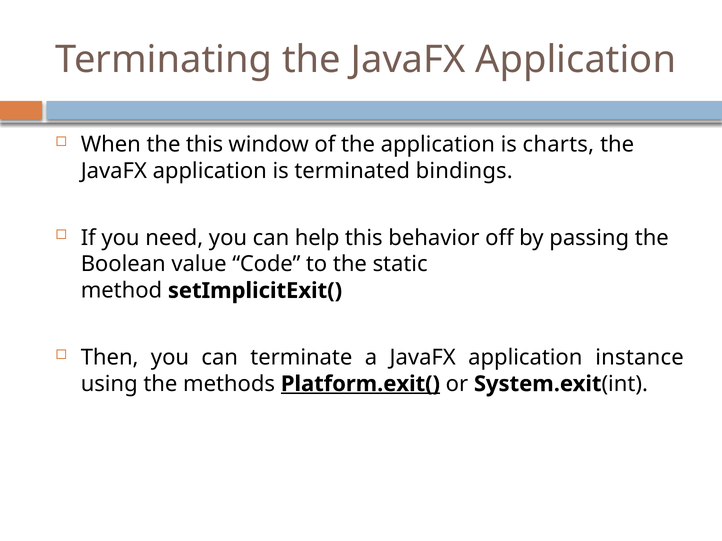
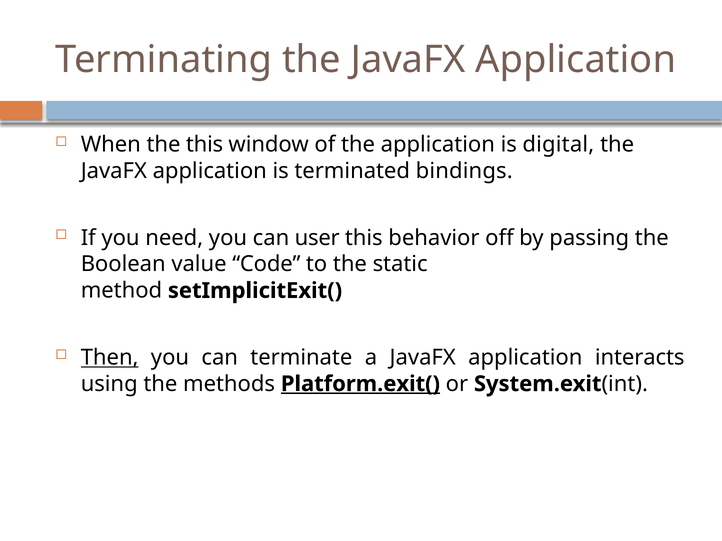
charts: charts -> digital
help: help -> user
Then underline: none -> present
instance: instance -> interacts
